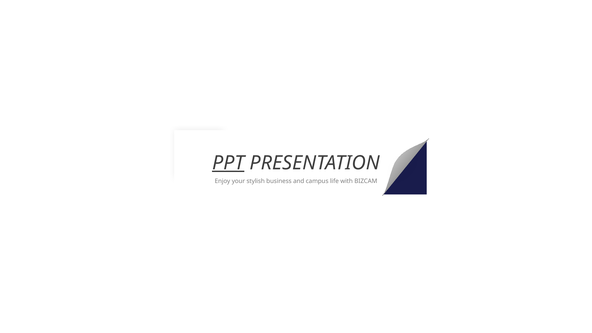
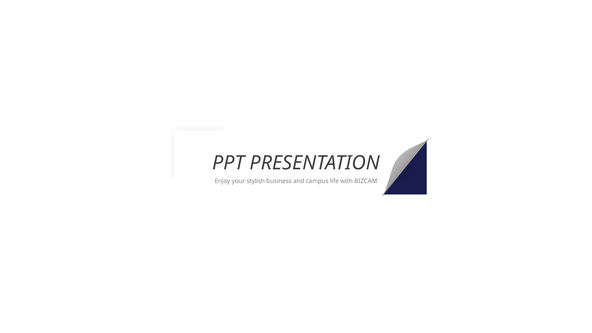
PPT underline: present -> none
